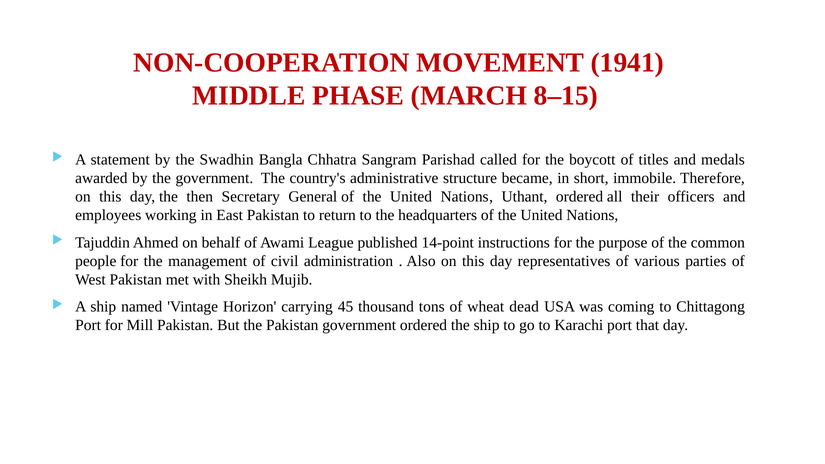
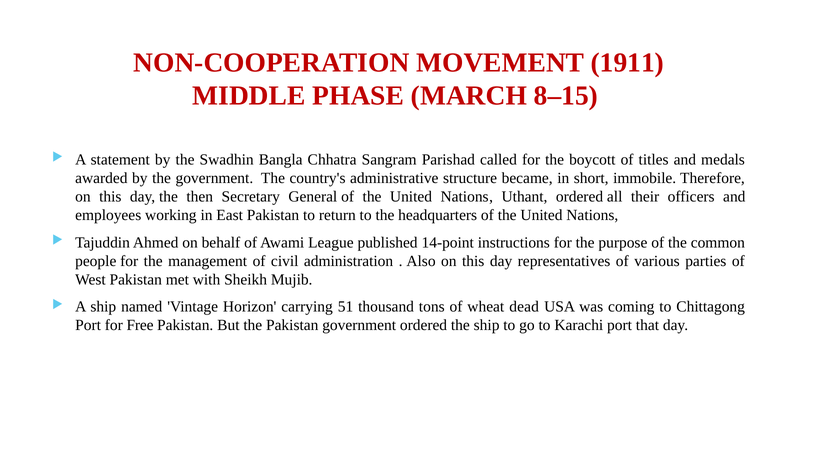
1941: 1941 -> 1911
45: 45 -> 51
Mill: Mill -> Free
